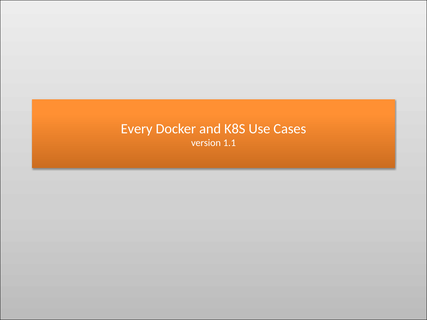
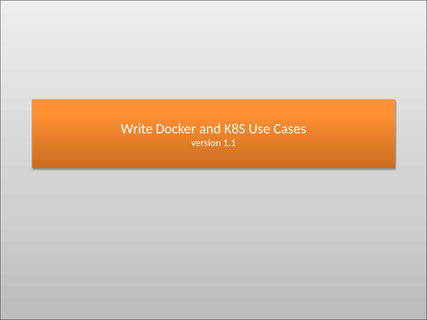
Every: Every -> Write
